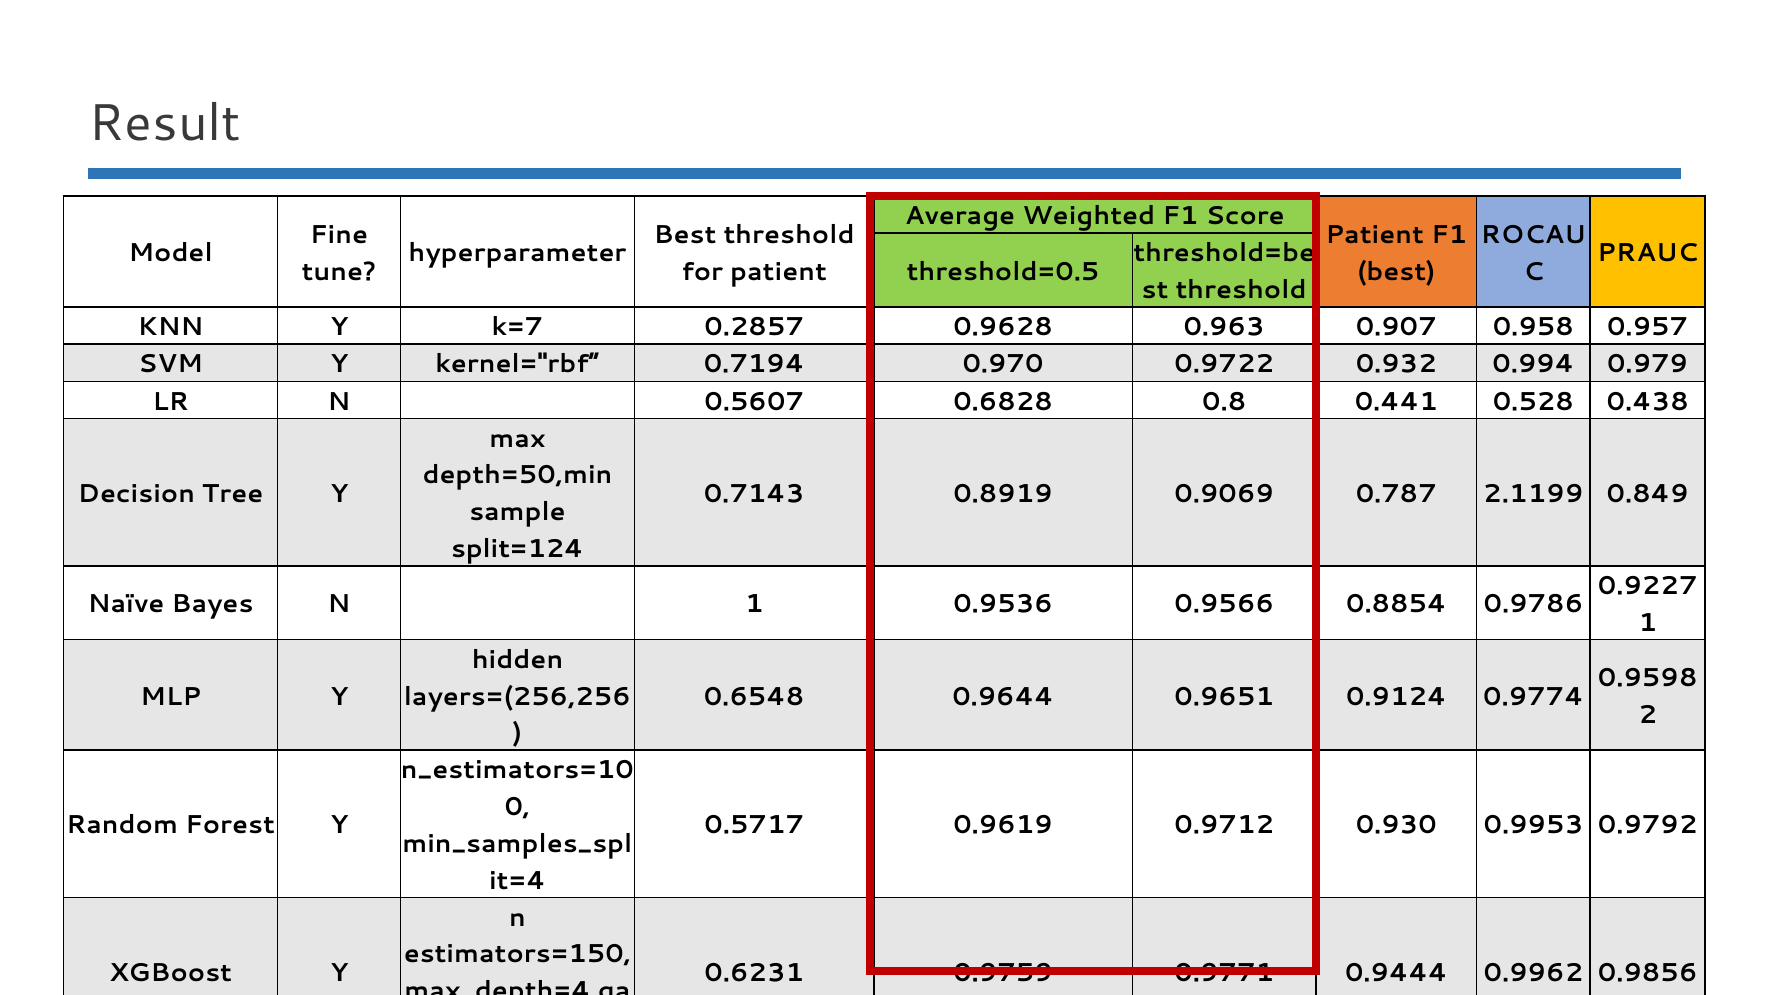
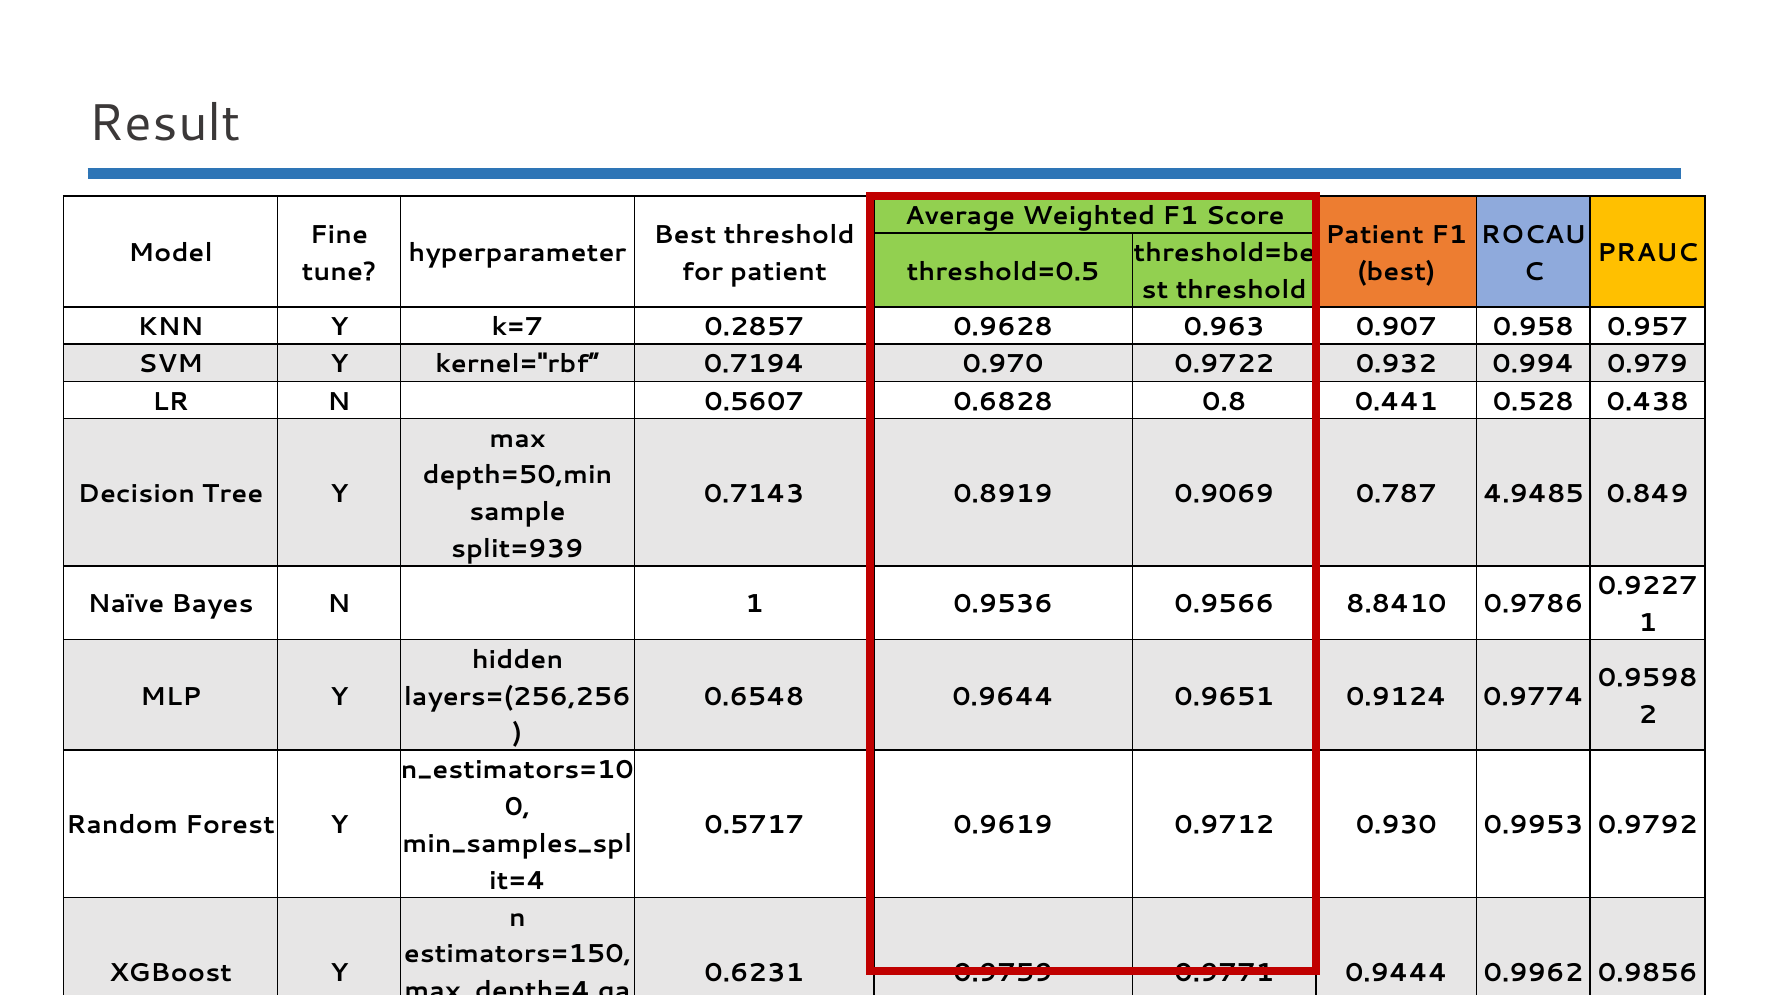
2.1199: 2.1199 -> 4.9485
split=124: split=124 -> split=939
0.8854: 0.8854 -> 8.8410
